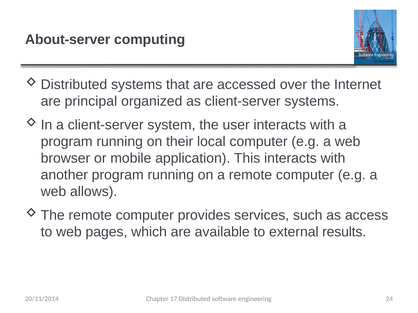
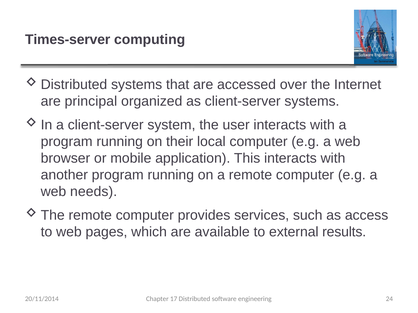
About-server: About-server -> Times-server
allows: allows -> needs
